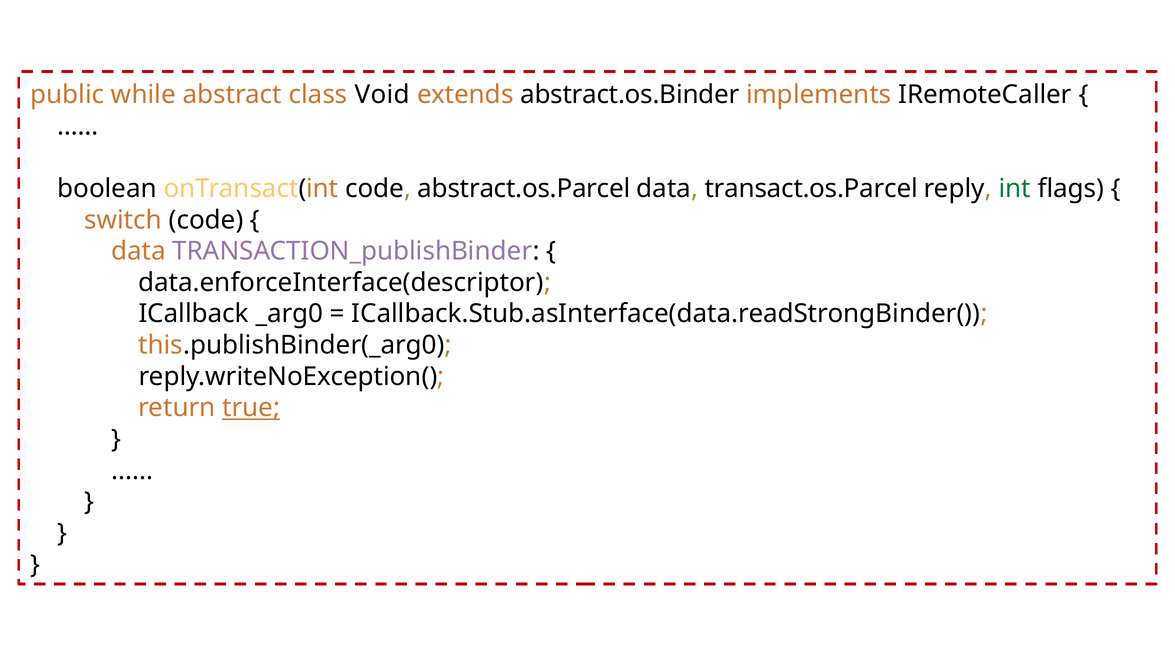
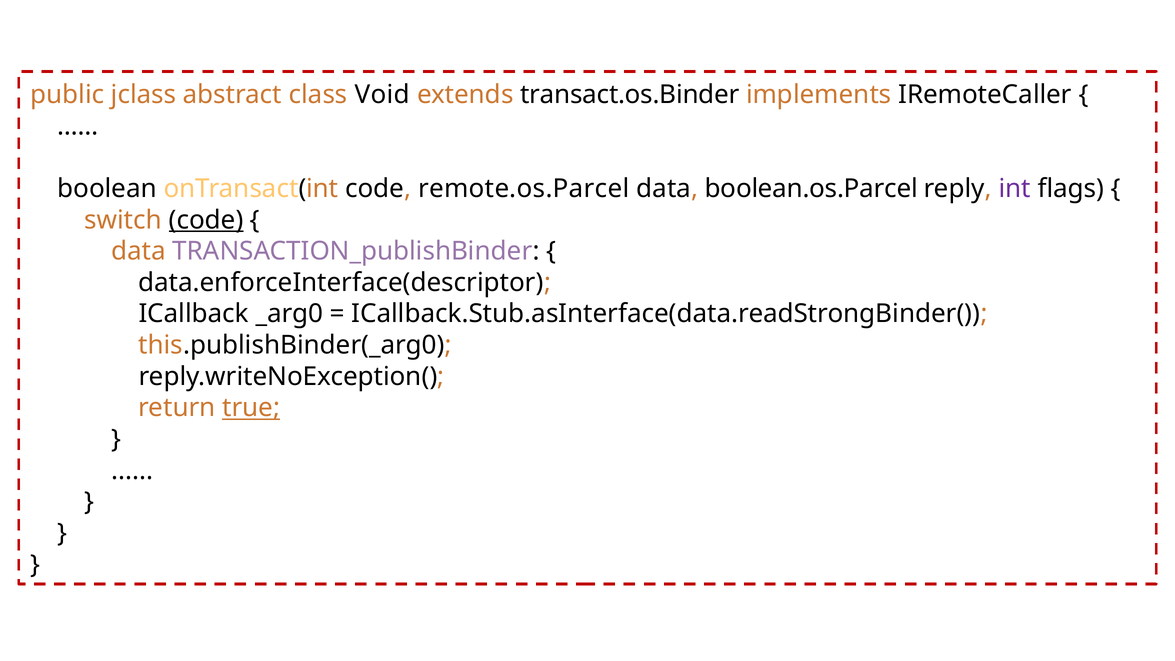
while: while -> jclass
abstract.os.Binder: abstract.os.Binder -> transact.os.Binder
abstract.os.Parcel: abstract.os.Parcel -> remote.os.Parcel
transact.os.Parcel: transact.os.Parcel -> boolean.os.Parcel
int colour: green -> purple
code at (206, 220) underline: none -> present
